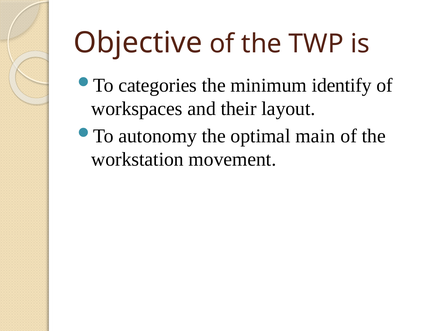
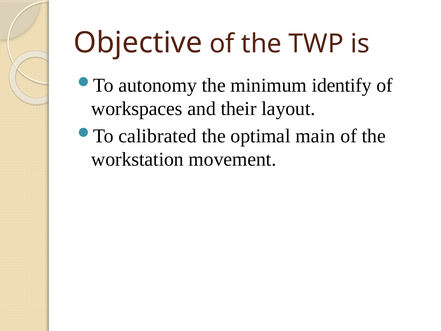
categories: categories -> autonomy
autonomy: autonomy -> calibrated
